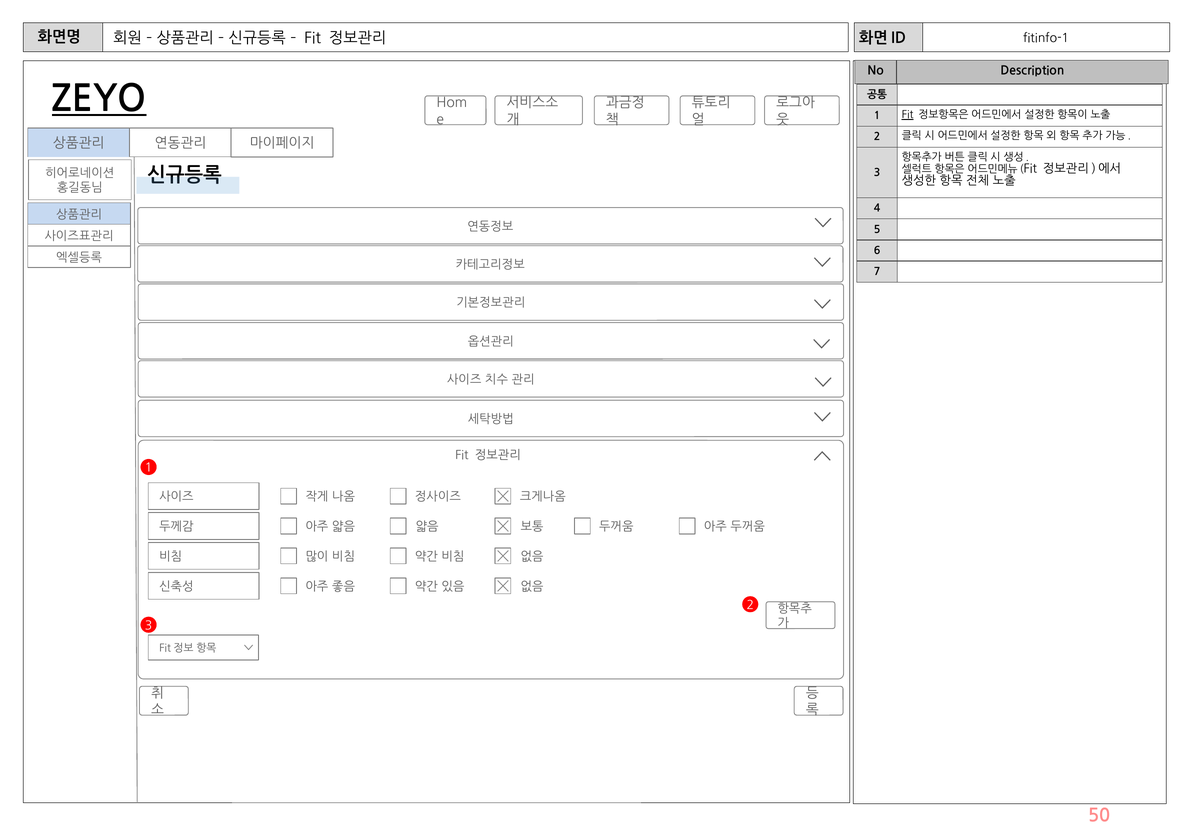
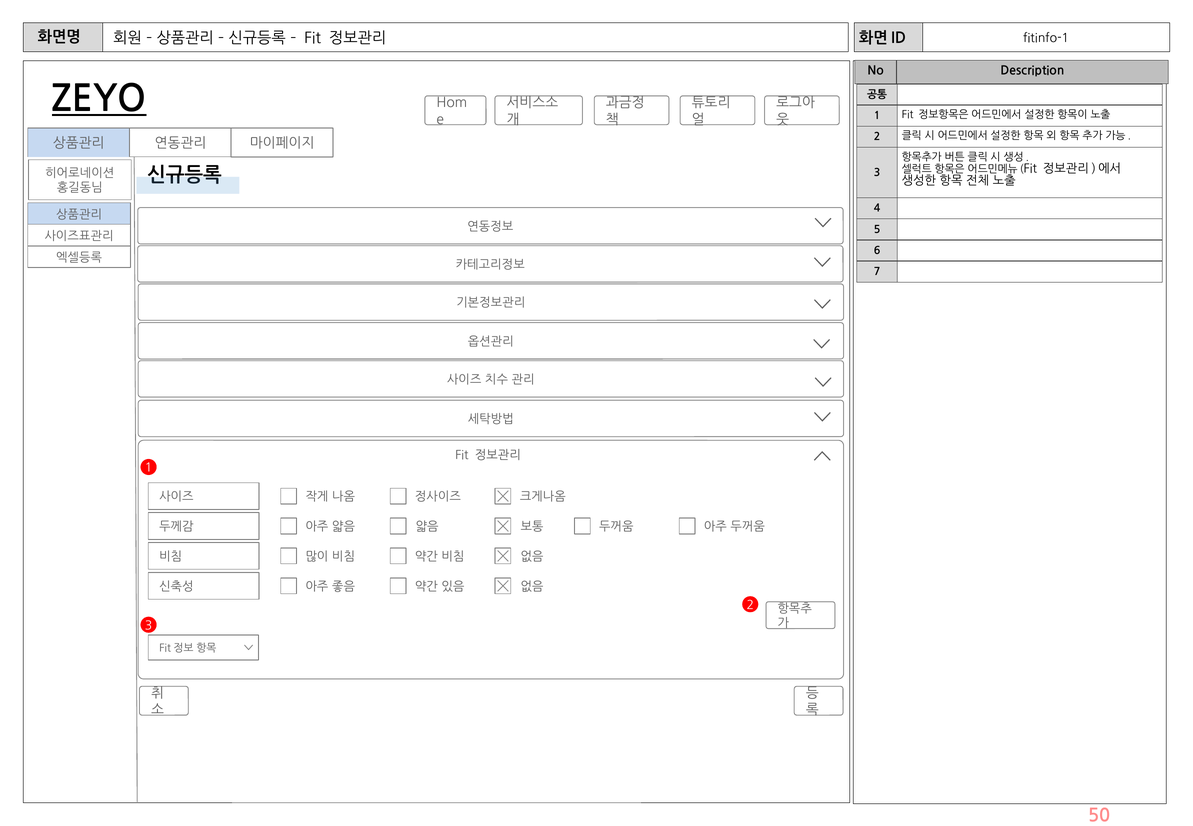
Fit at (908, 115) underline: present -> none
